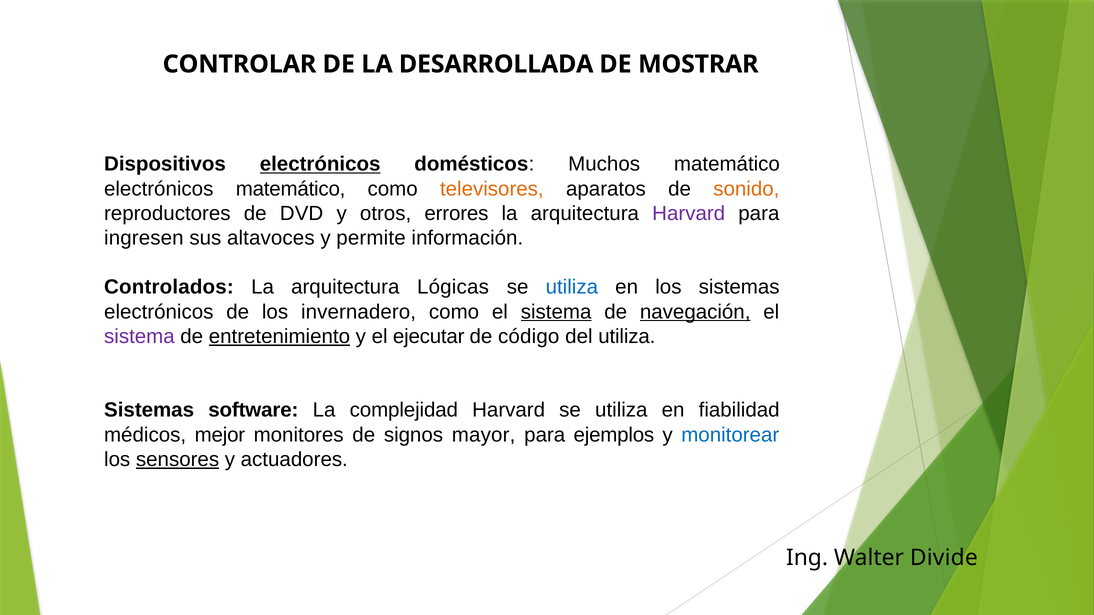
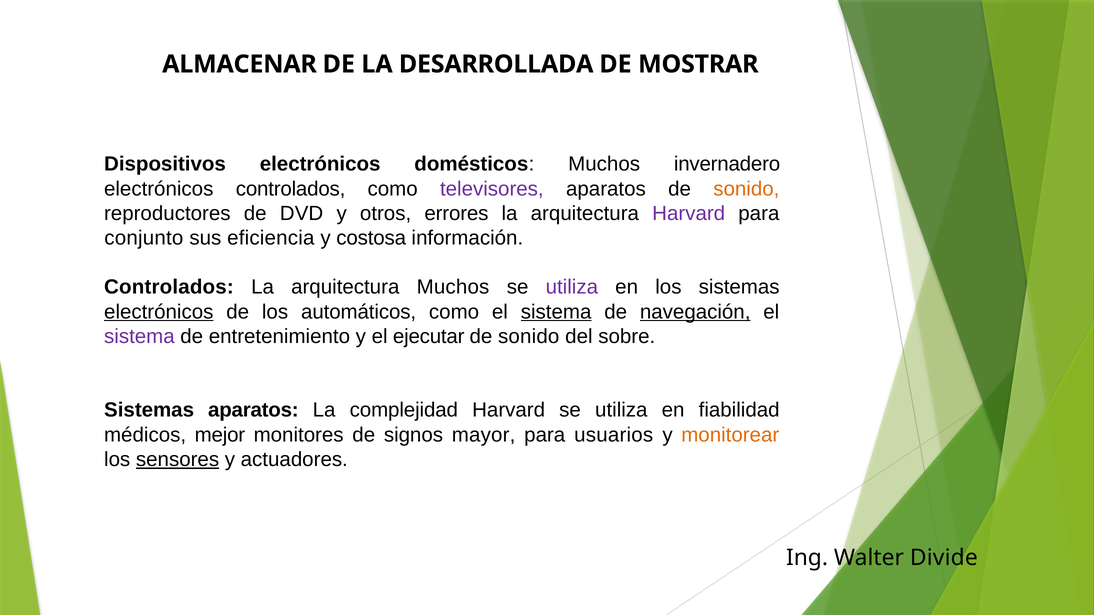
CONTROLAR: CONTROLAR -> ALMACENAR
electrónicos at (320, 164) underline: present -> none
Muchos matemático: matemático -> invernadero
electrónicos matemático: matemático -> controlados
televisores colour: orange -> purple
ingresen: ingresen -> conjunto
altavoces: altavoces -> eficiencia
permite: permite -> costosa
arquitectura Lógicas: Lógicas -> Muchos
utiliza at (572, 287) colour: blue -> purple
electrónicos at (159, 312) underline: none -> present
invernadero: invernadero -> automáticos
entretenimiento underline: present -> none
código at (529, 337): código -> sonido
del utiliza: utiliza -> sobre
Sistemas software: software -> aparatos
ejemplos: ejemplos -> usuarios
monitorear colour: blue -> orange
